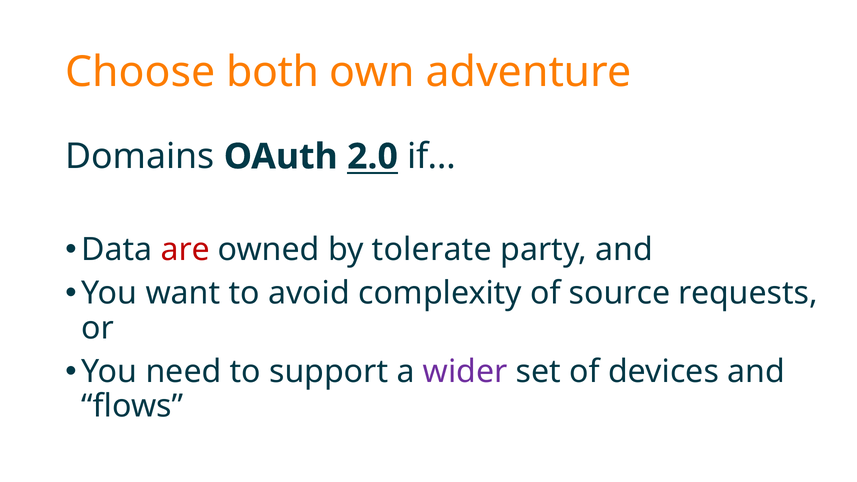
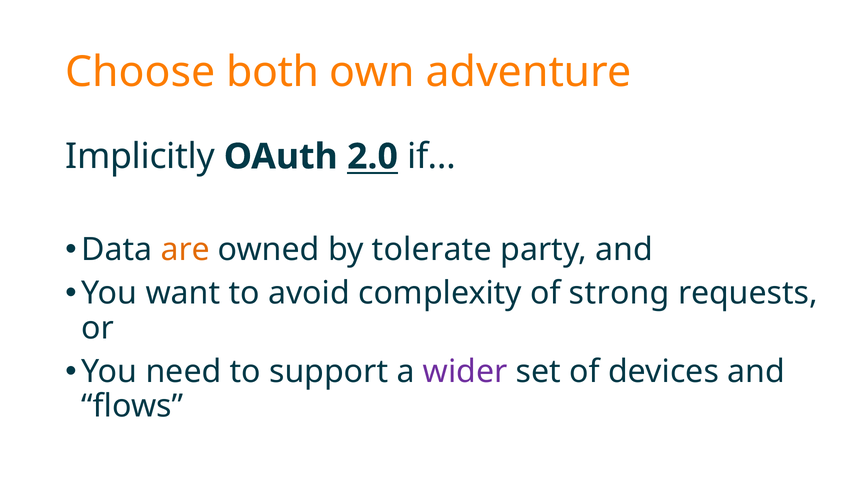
Domains: Domains -> Implicitly
are colour: red -> orange
source: source -> strong
